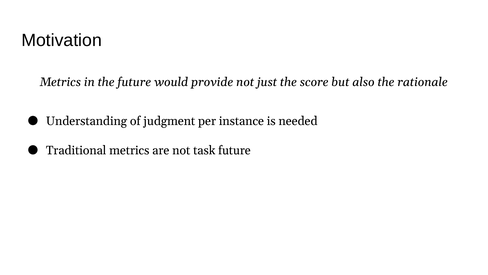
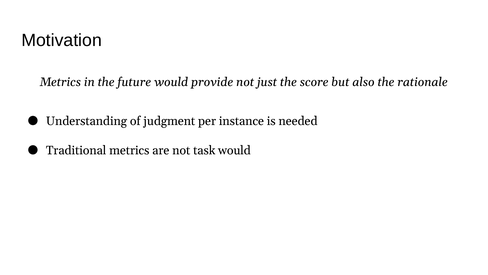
task future: future -> would
